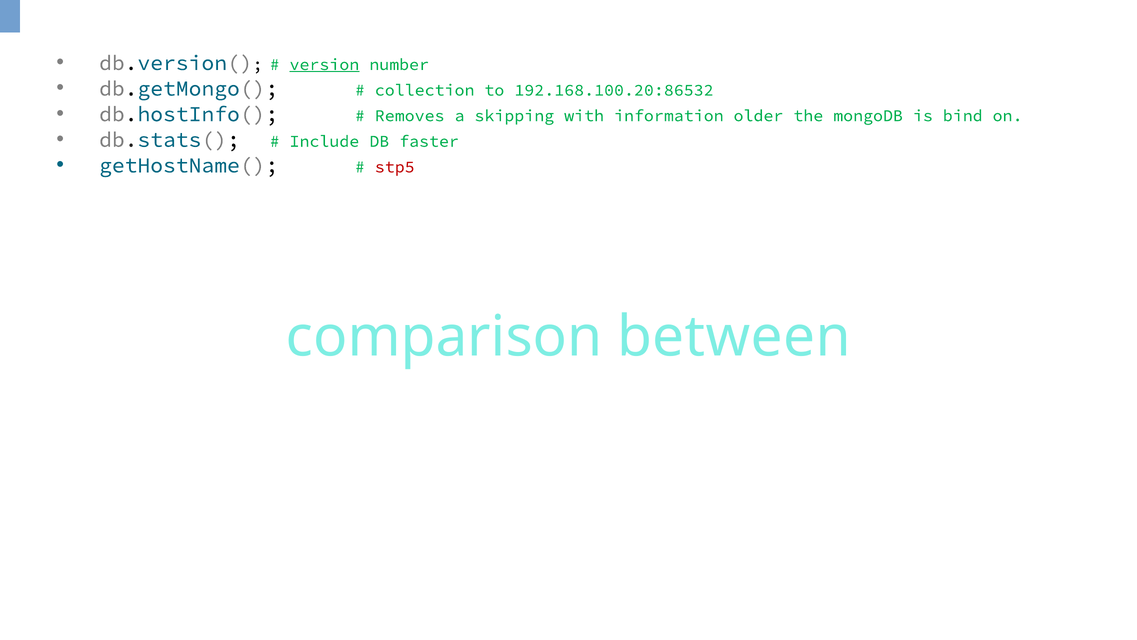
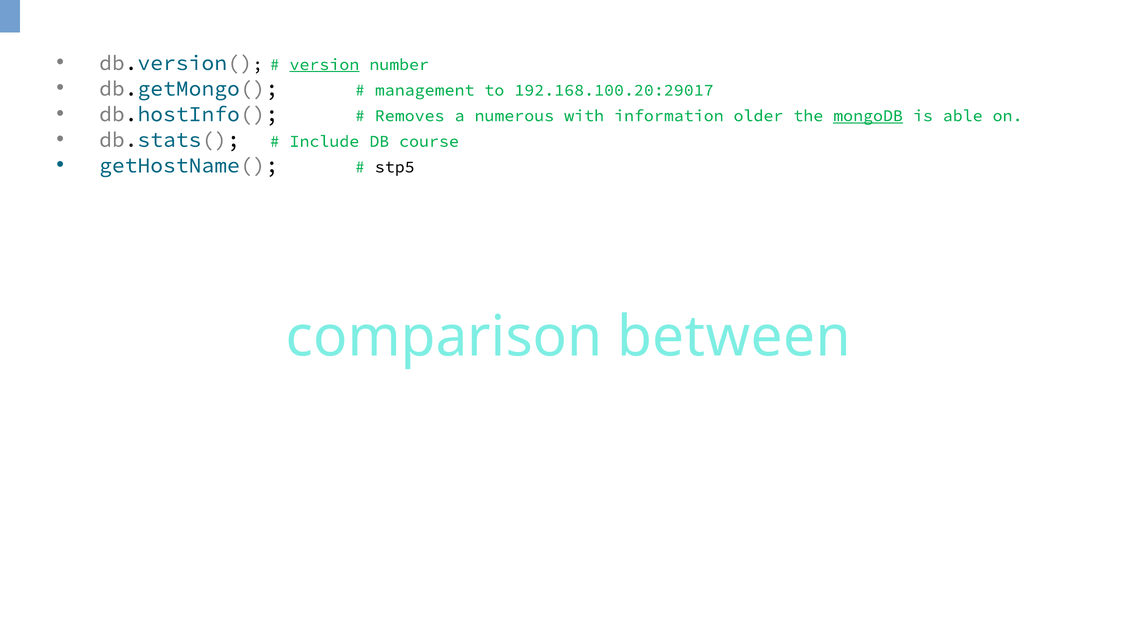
collection: collection -> management
192.168.100.20:86532: 192.168.100.20:86532 -> 192.168.100.20:29017
skipping: skipping -> numerous
mongoDB underline: none -> present
bind: bind -> able
faster: faster -> course
stp5 colour: red -> black
